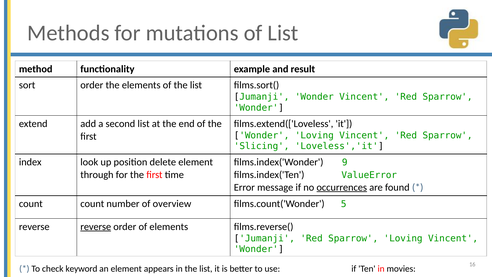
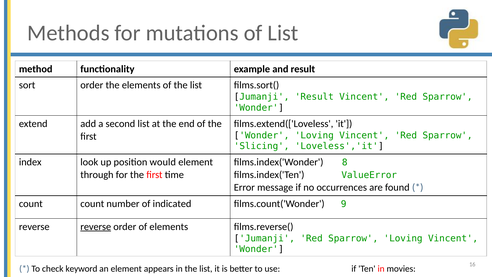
Jumanji Wonder: Wonder -> Result
delete: delete -> would
9: 9 -> 8
occurrences underline: present -> none
overview: overview -> indicated
5: 5 -> 9
